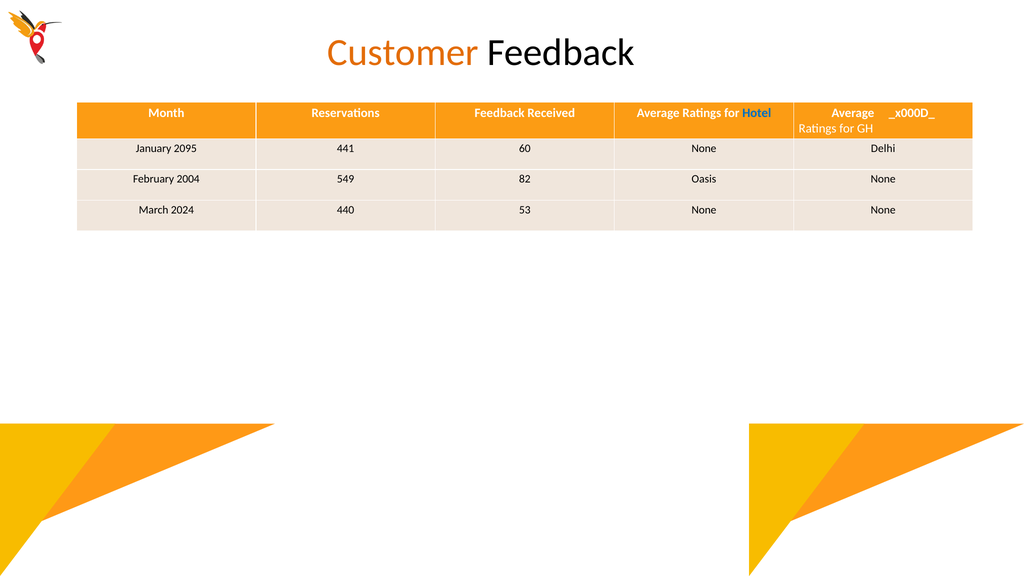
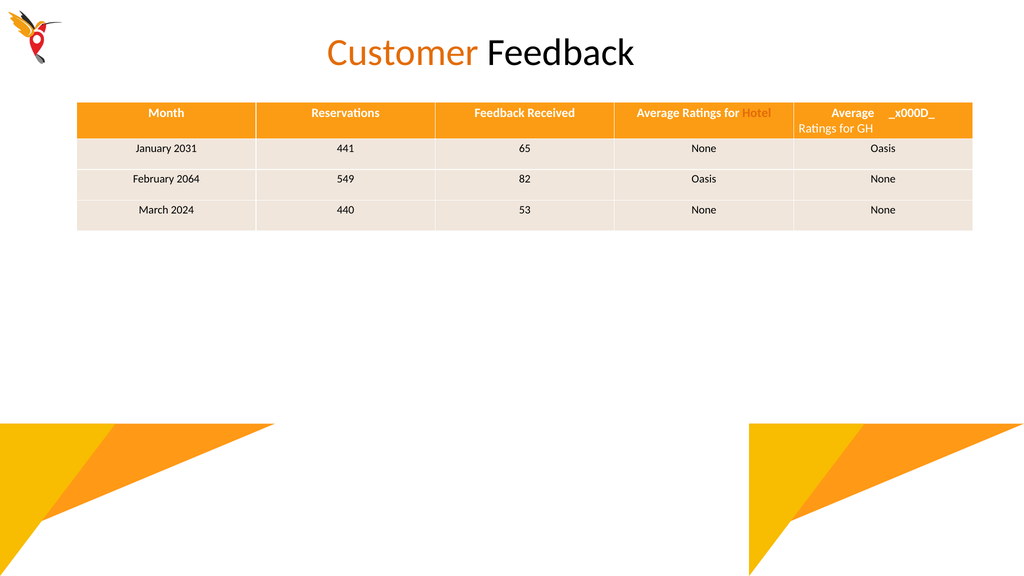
Hotel colour: blue -> orange
2095: 2095 -> 2031
60: 60 -> 65
None Delhi: Delhi -> Oasis
2004: 2004 -> 2064
